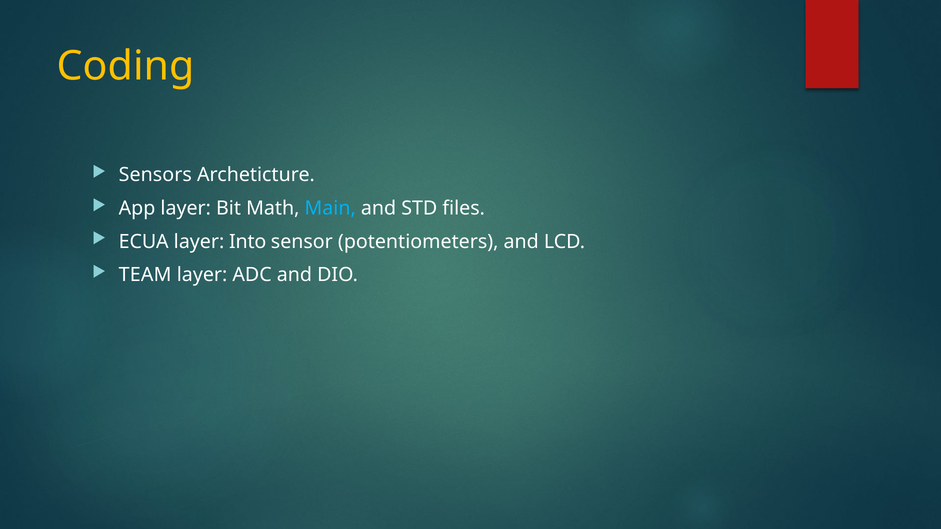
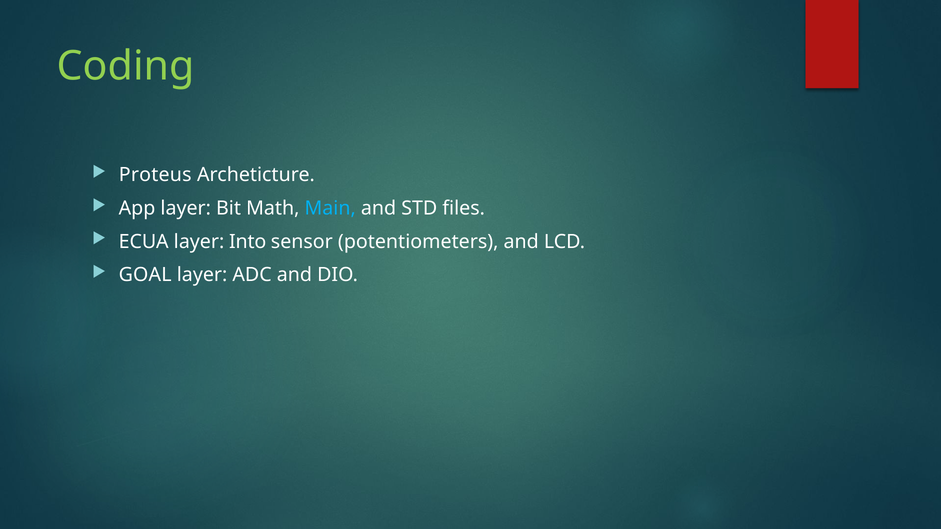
Coding colour: yellow -> light green
Sensors: Sensors -> Proteus
TEAM: TEAM -> GOAL
